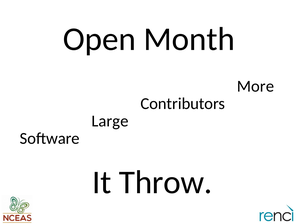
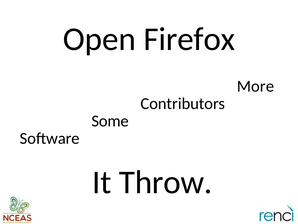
Month: Month -> Firefox
Large: Large -> Some
